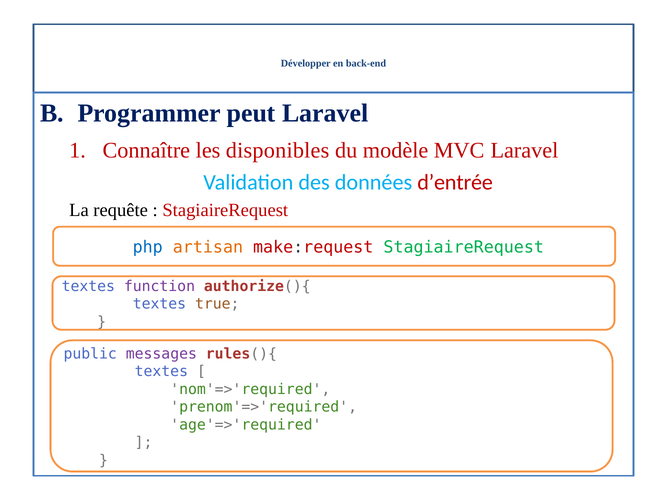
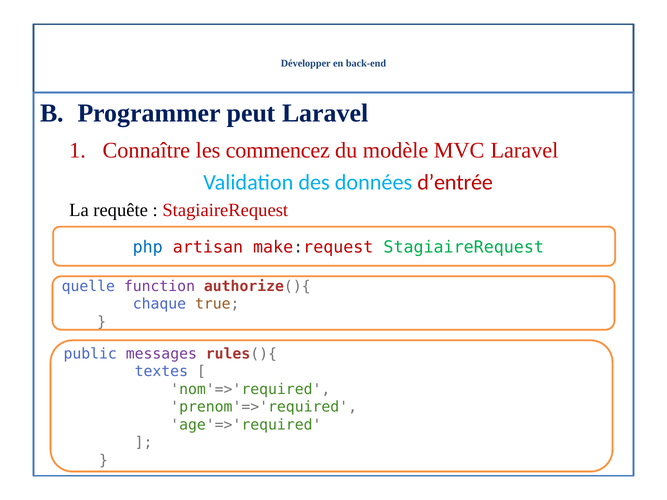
disponibles: disponibles -> commencez
artisan colour: orange -> red
textes at (88, 286): textes -> quelle
textes at (159, 304): textes -> chaque
